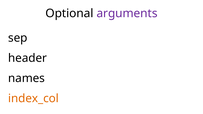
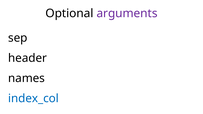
index_col colour: orange -> blue
